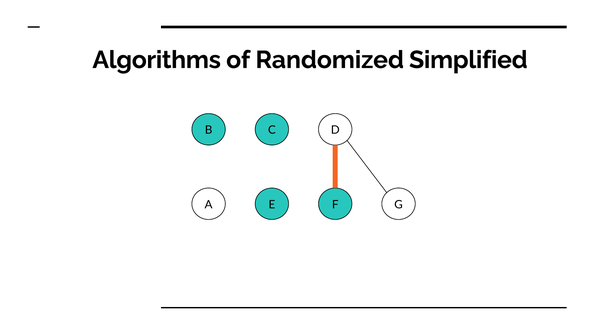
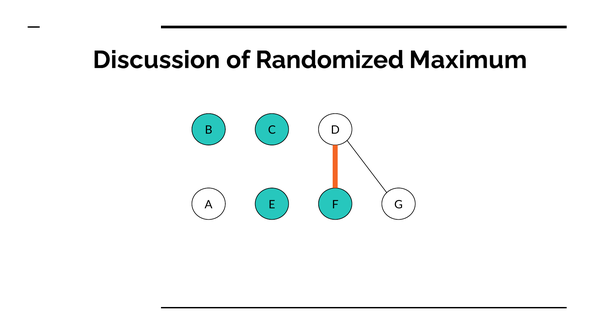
Algorithms: Algorithms -> Discussion
Simplified: Simplified -> Maximum
